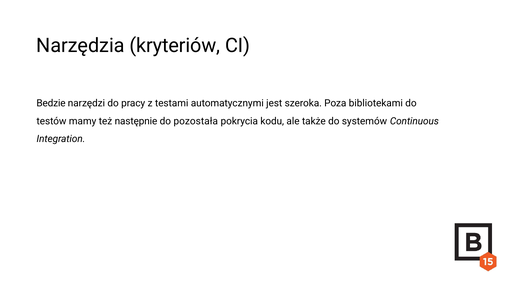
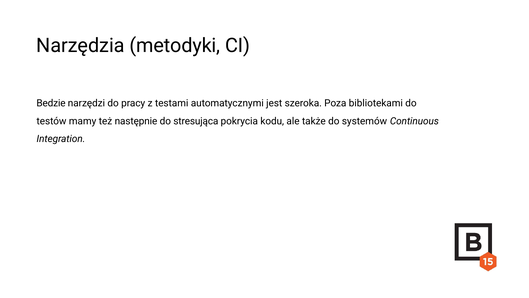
kryteriów: kryteriów -> metodyki
pozostała: pozostała -> stresująca
